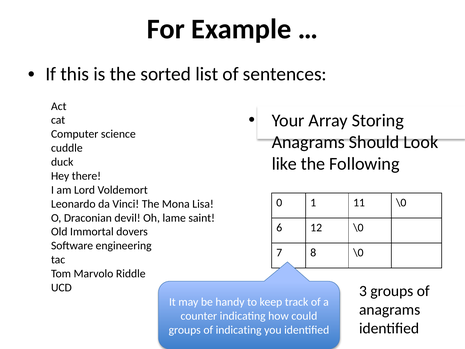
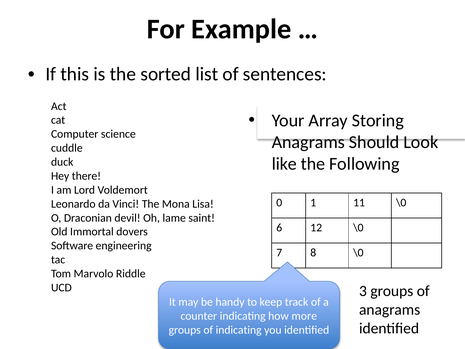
could: could -> more
